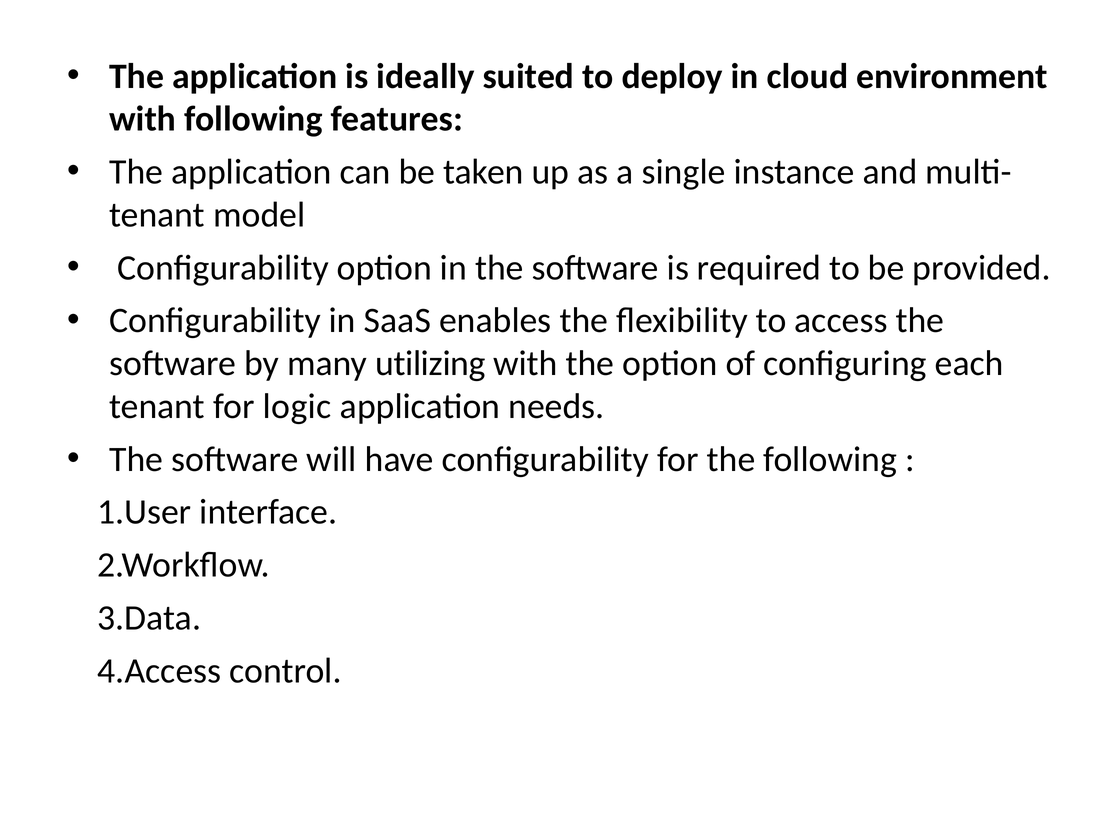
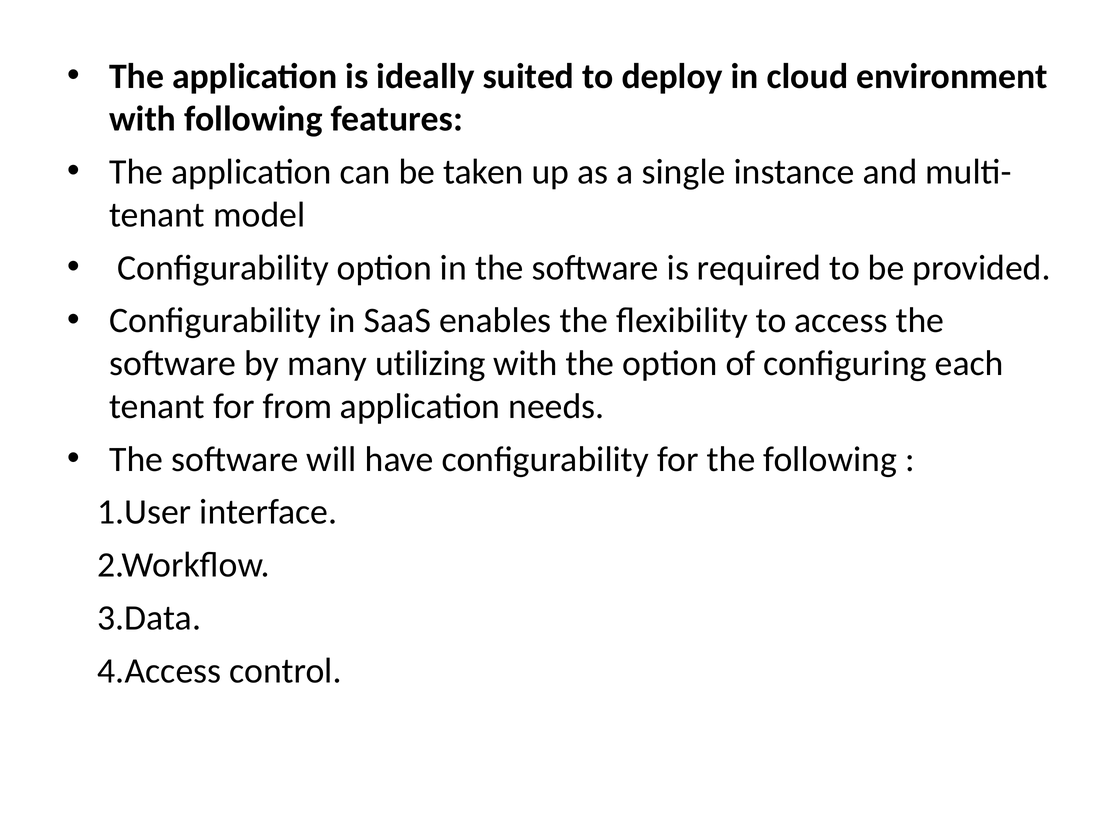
logic: logic -> from
